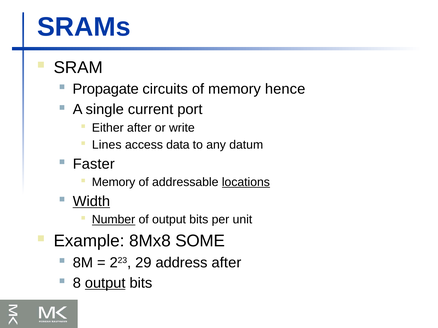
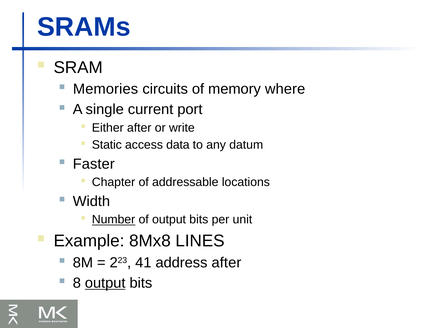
Propagate: Propagate -> Memories
hence: hence -> where
Lines: Lines -> Static
Memory at (114, 183): Memory -> Chapter
locations underline: present -> none
Width underline: present -> none
SOME: SOME -> LINES
29: 29 -> 41
